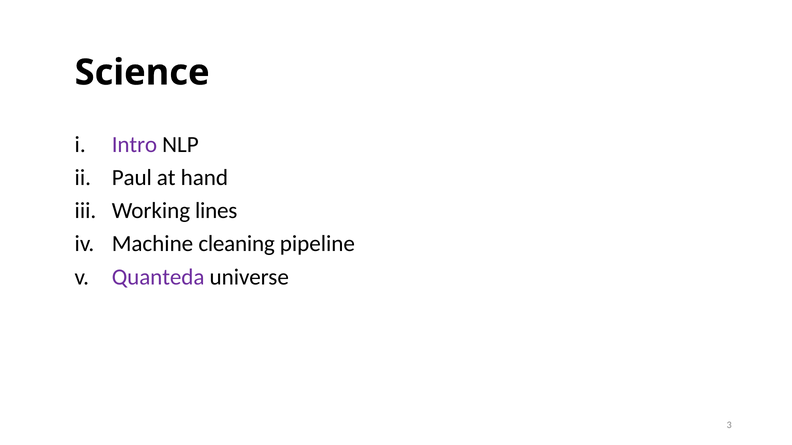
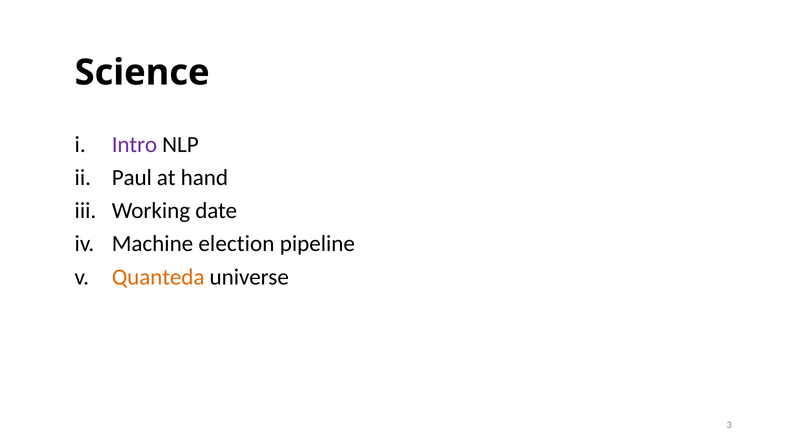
lines: lines -> date
cleaning: cleaning -> election
Quanteda colour: purple -> orange
